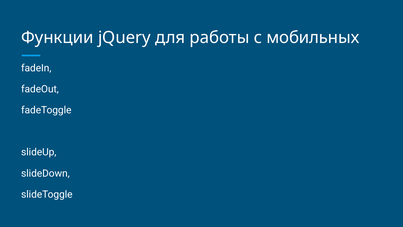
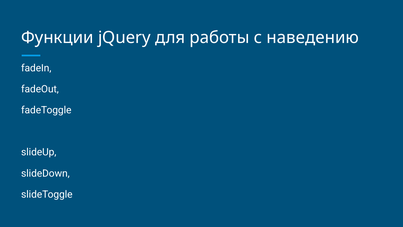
мобильных: мобильных -> наведению
